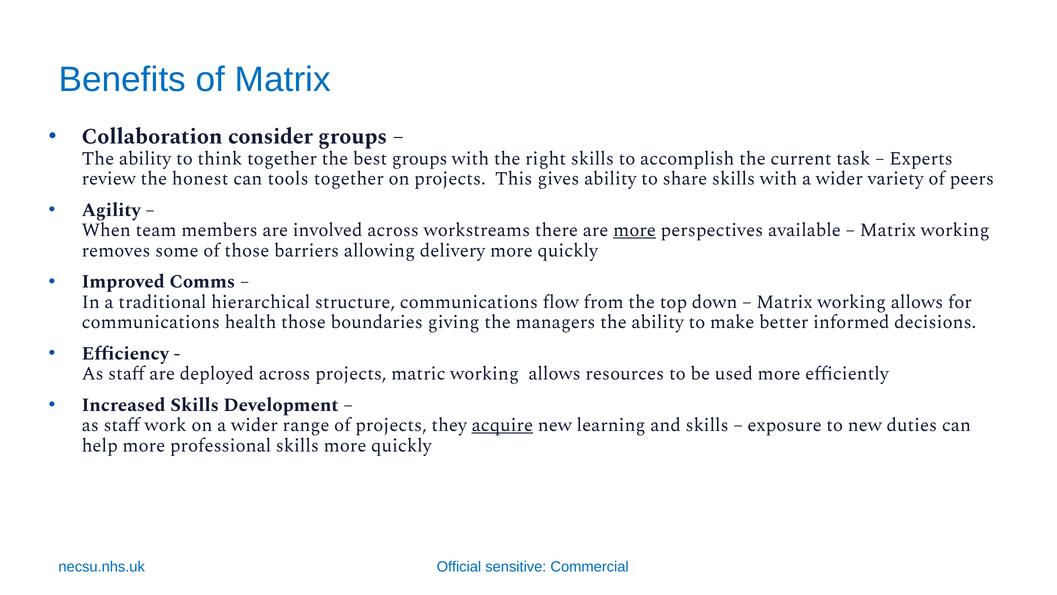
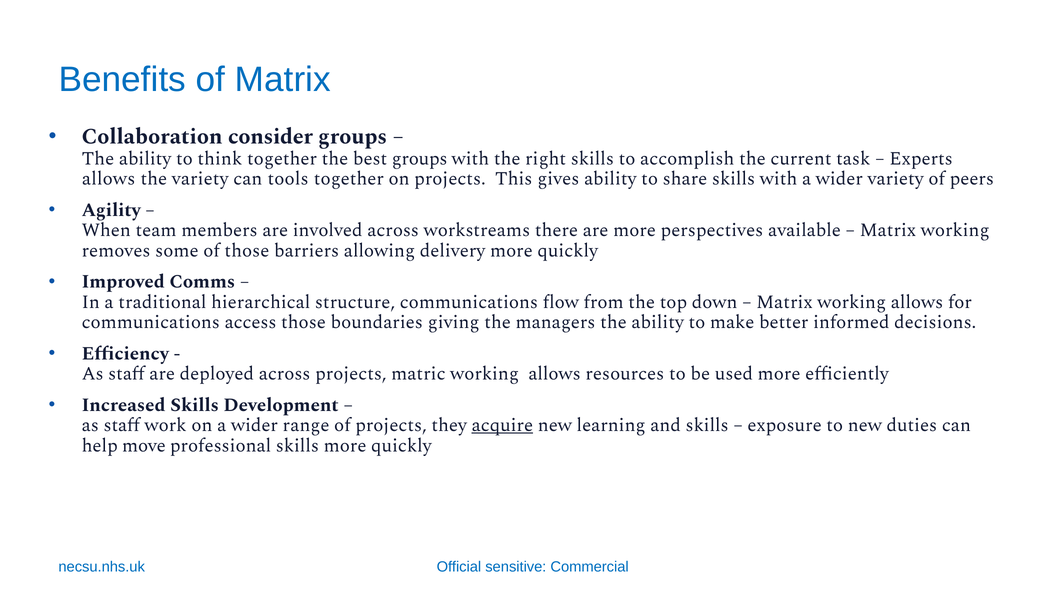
review at (109, 178): review -> allows
the honest: honest -> variety
more at (635, 230) underline: present -> none
health: health -> access
help more: more -> move
